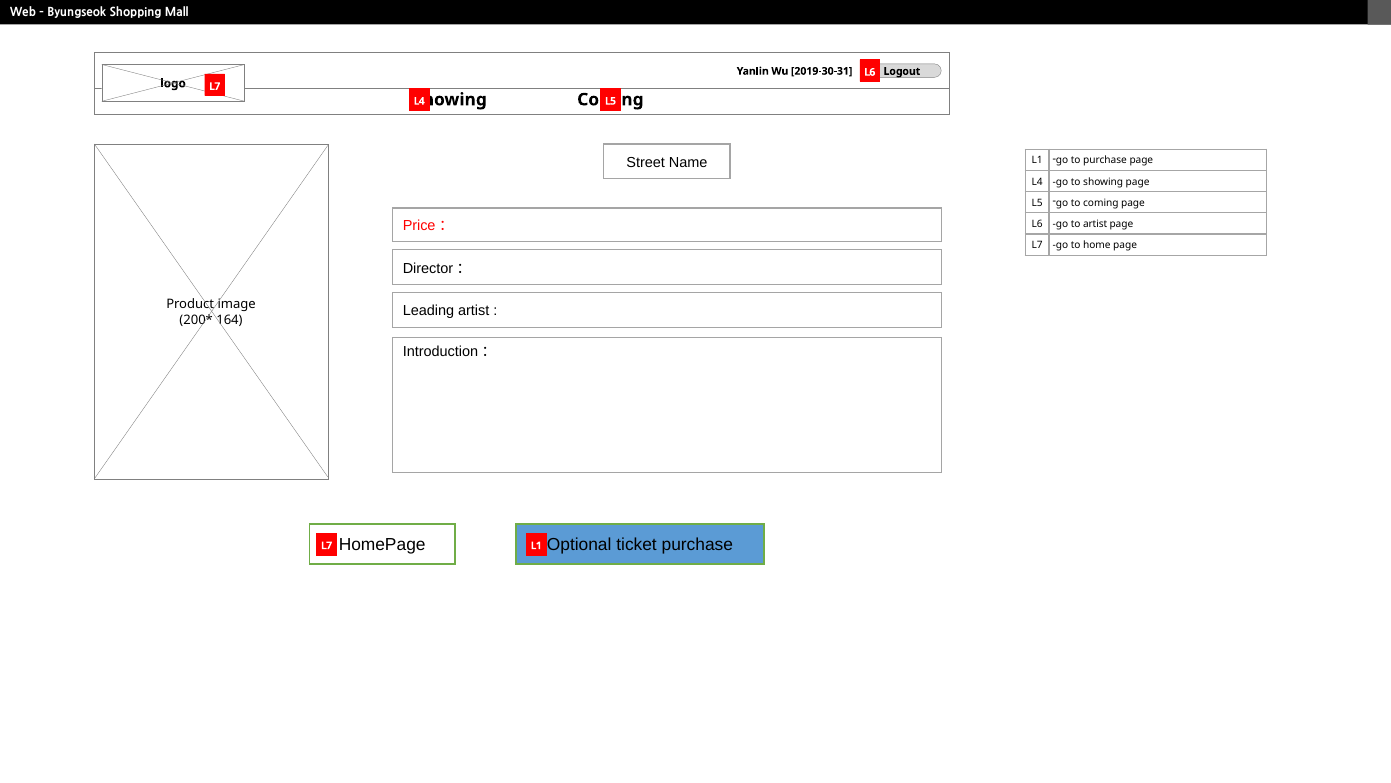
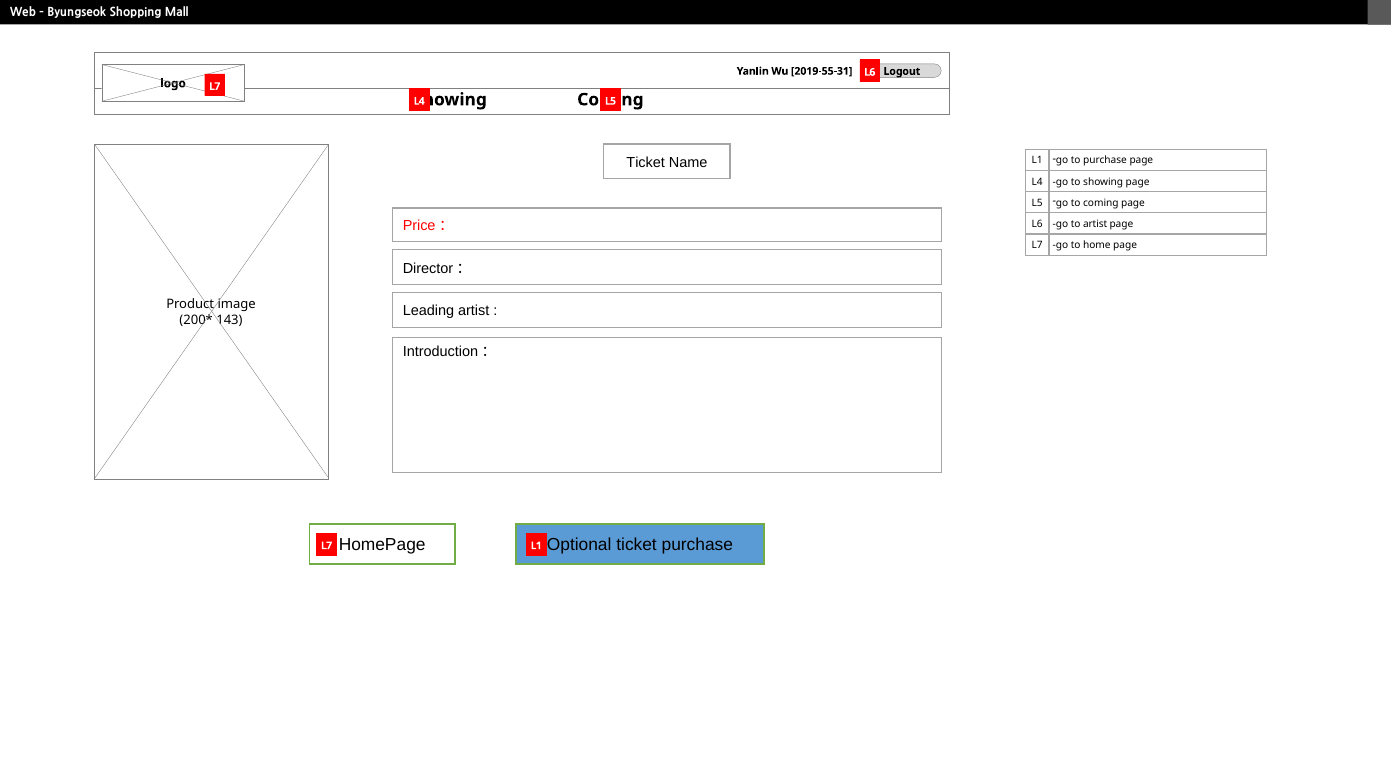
2019-30-31: 2019-30-31 -> 2019-55-31
Street at (646, 162): Street -> Ticket
164: 164 -> 143
